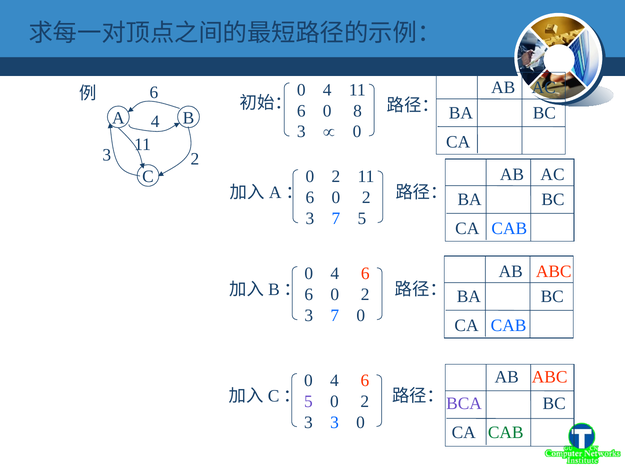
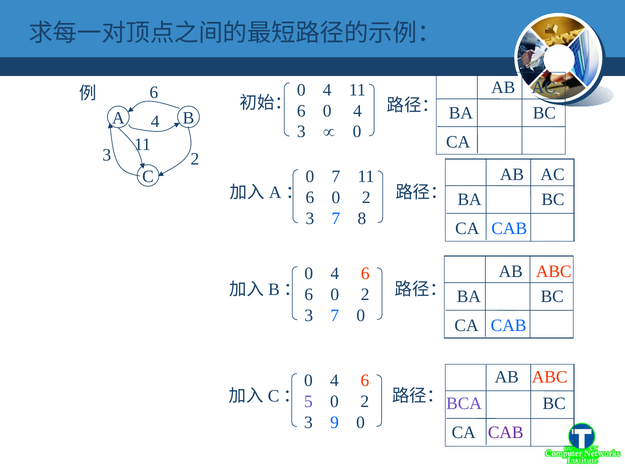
6 0 8: 8 -> 4
2 at (336, 177): 2 -> 7
7 5: 5 -> 8
3 3: 3 -> 9
CAB at (506, 432) colour: green -> purple
